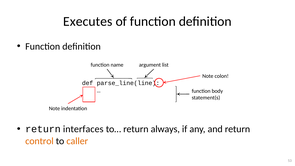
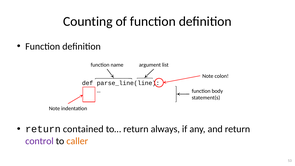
Executes: Executes -> Counting
interfaces: interfaces -> contained
control colour: orange -> purple
